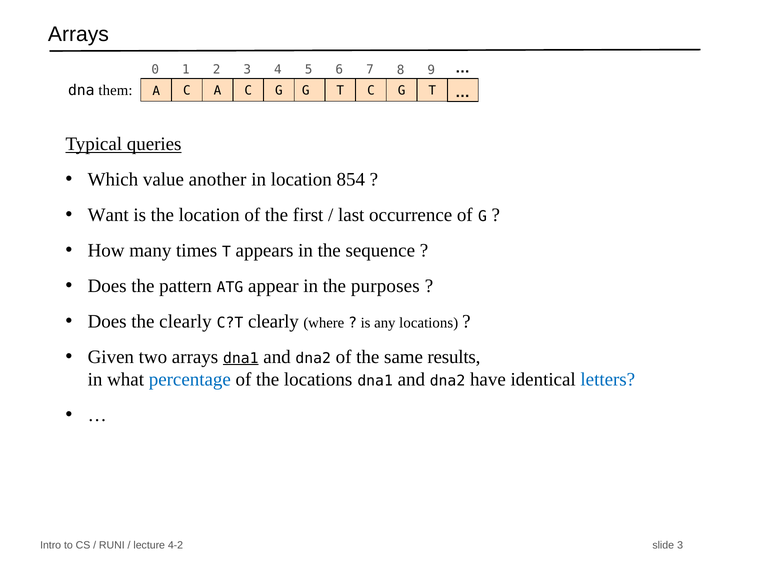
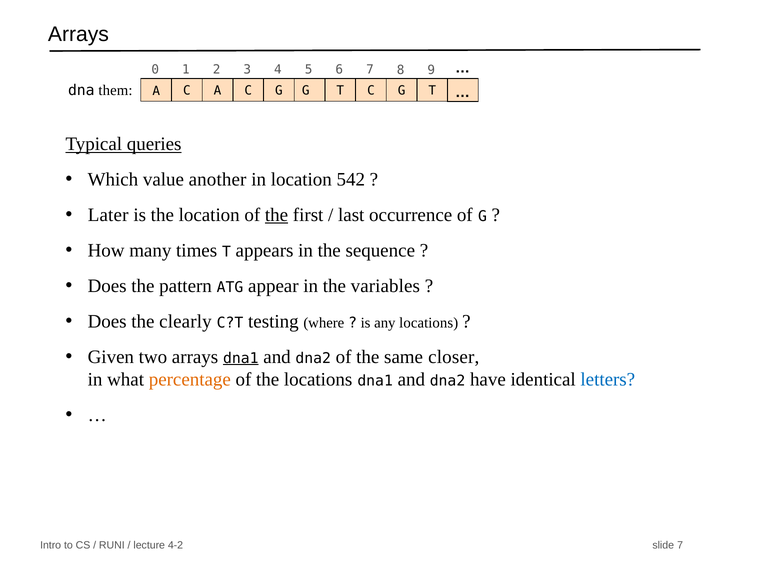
854: 854 -> 542
Want: Want -> Later
the at (277, 215) underline: none -> present
purposes: purposes -> variables
C?T clearly: clearly -> testing
results: results -> closer
percentage colour: blue -> orange
3 at (680, 545): 3 -> 7
